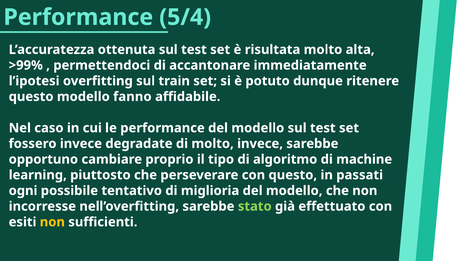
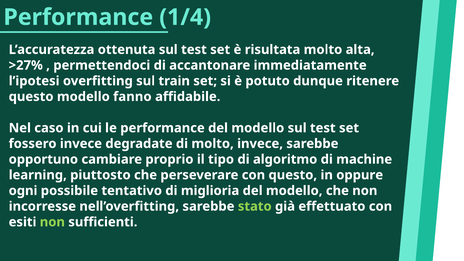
5/4: 5/4 -> 1/4
>99%: >99% -> >27%
passati: passati -> oppure
non at (52, 222) colour: yellow -> light green
